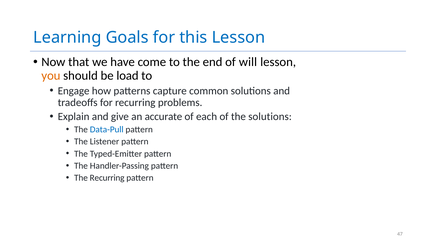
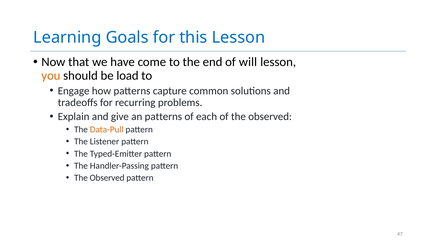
an accurate: accurate -> patterns
of the solutions: solutions -> observed
Data-Pull colour: blue -> orange
Recurring at (107, 178): Recurring -> Observed
